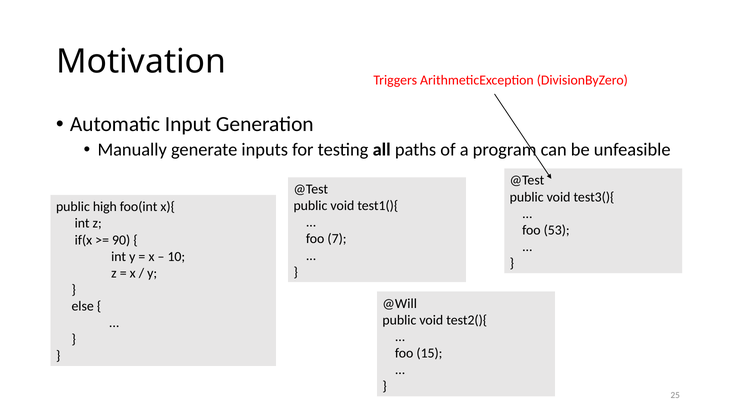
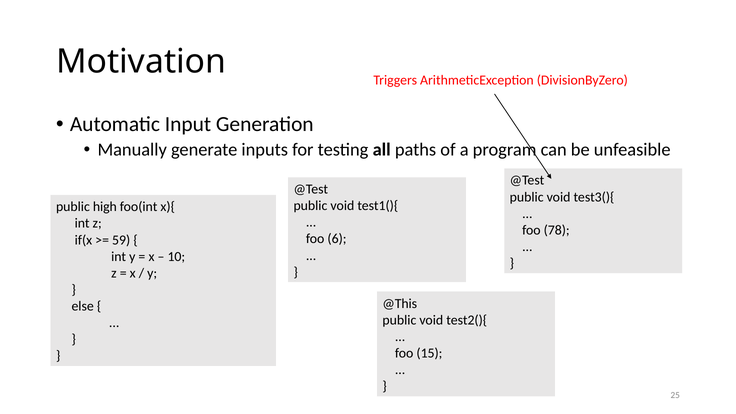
53: 53 -> 78
7: 7 -> 6
90: 90 -> 59
@Will: @Will -> @This
